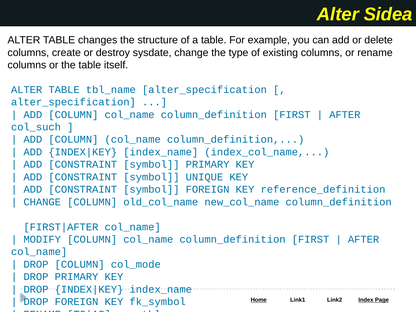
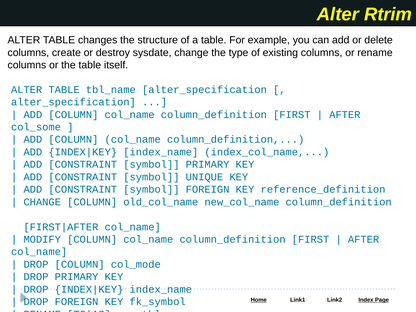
Sidea: Sidea -> Rtrim
col_such: col_such -> col_some
